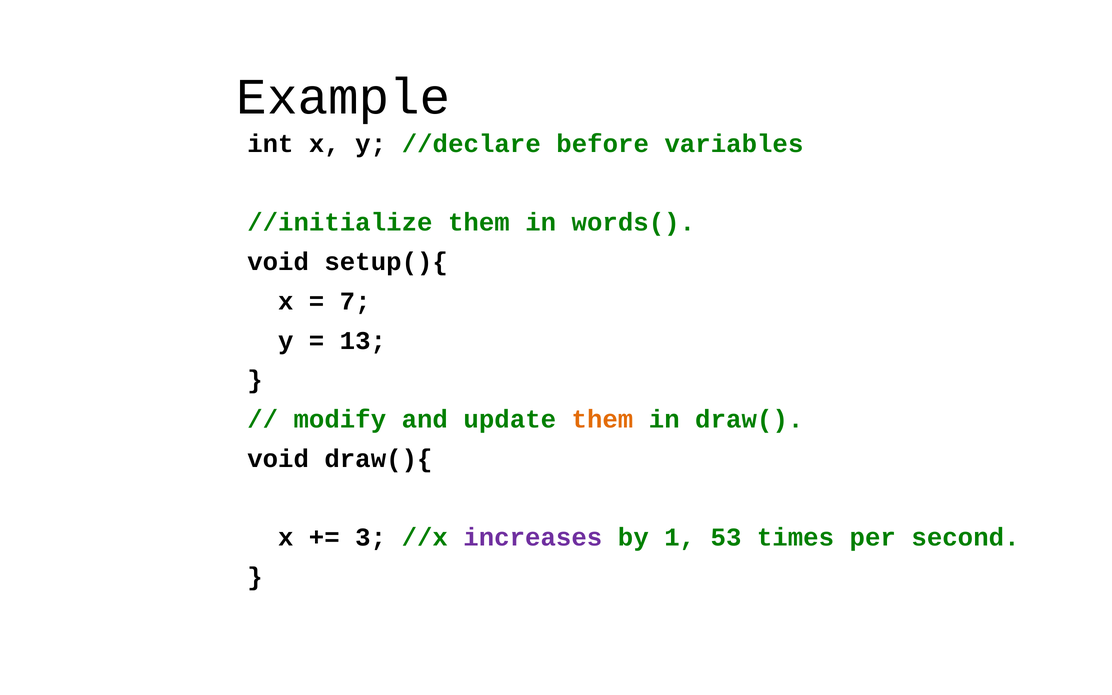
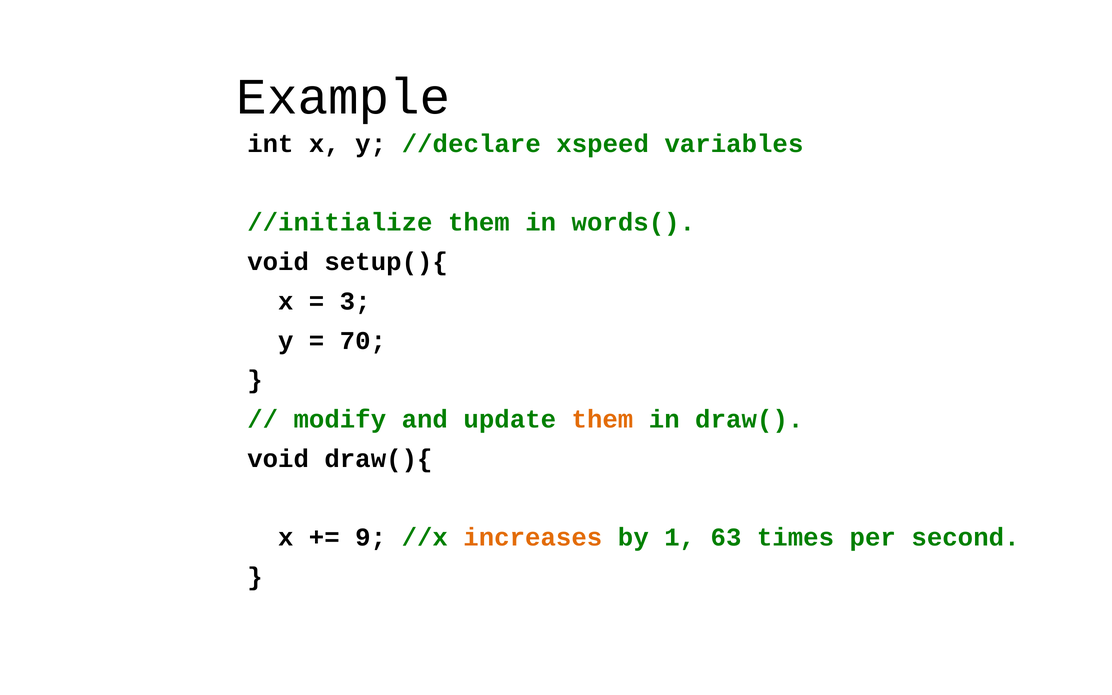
before: before -> xspeed
7: 7 -> 3
13: 13 -> 70
3: 3 -> 9
increases colour: purple -> orange
53: 53 -> 63
